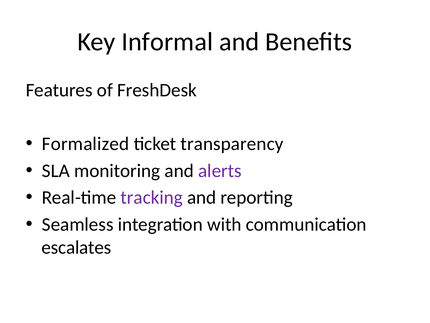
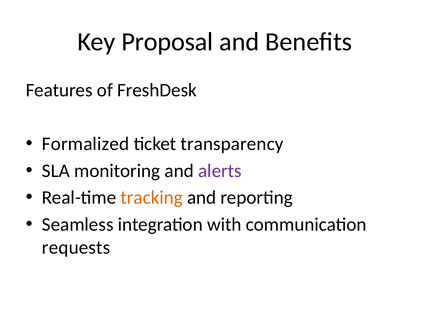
Informal: Informal -> Proposal
tracking colour: purple -> orange
escalates: escalates -> requests
